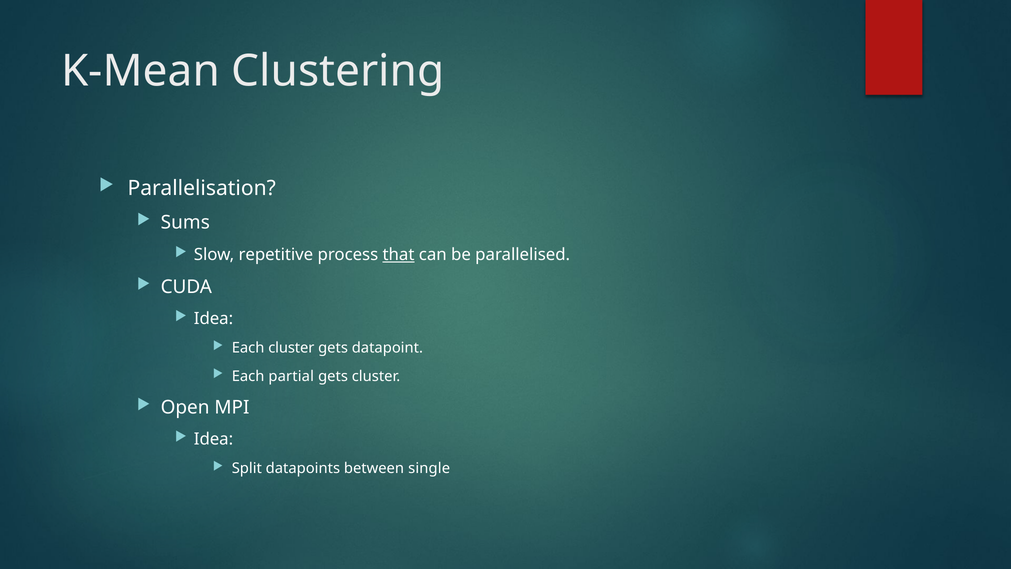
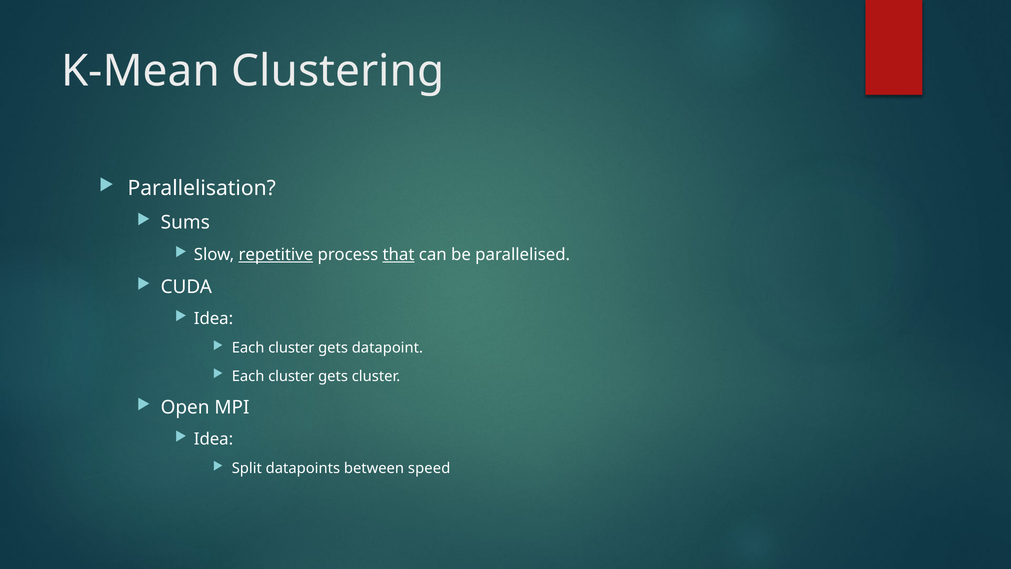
repetitive underline: none -> present
partial at (291, 376): partial -> cluster
single: single -> speed
